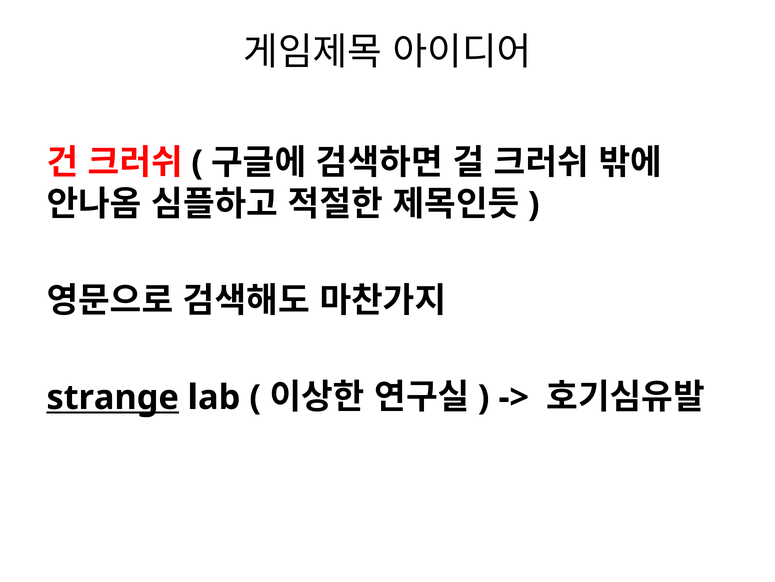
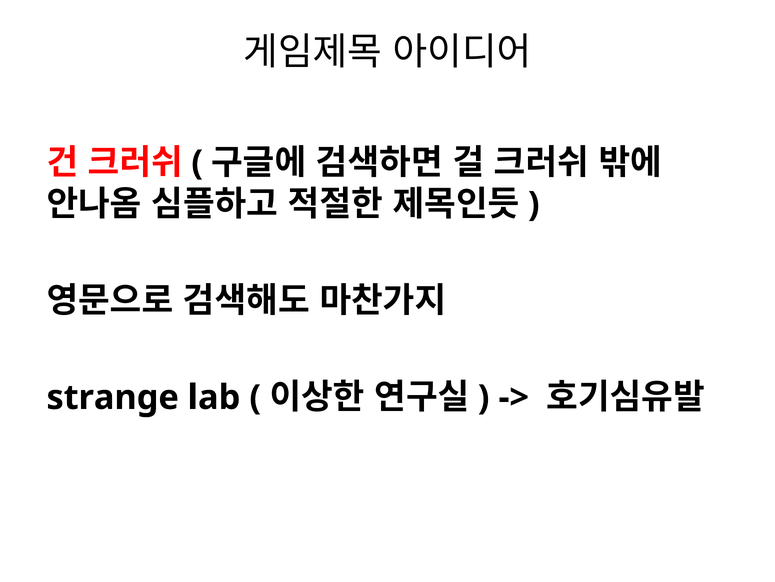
strange underline: present -> none
